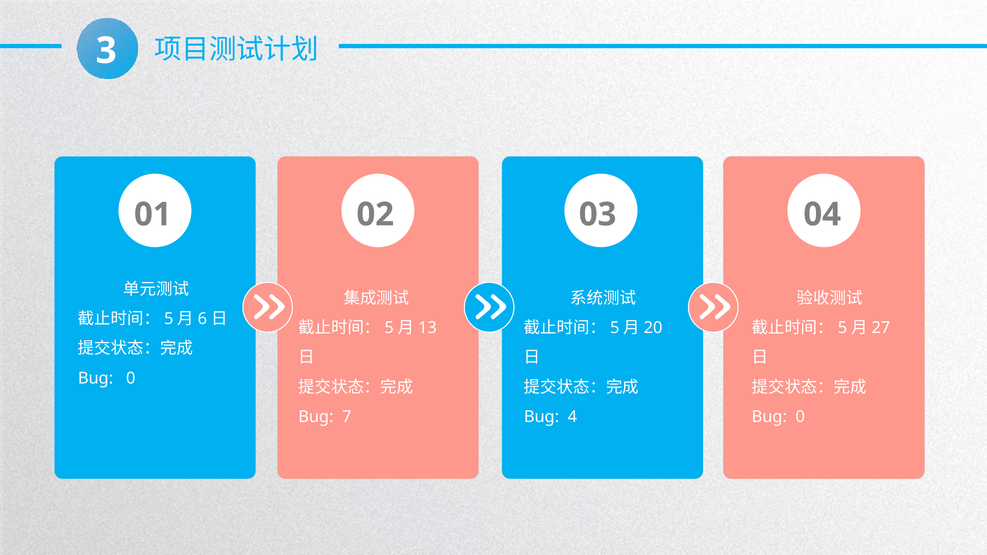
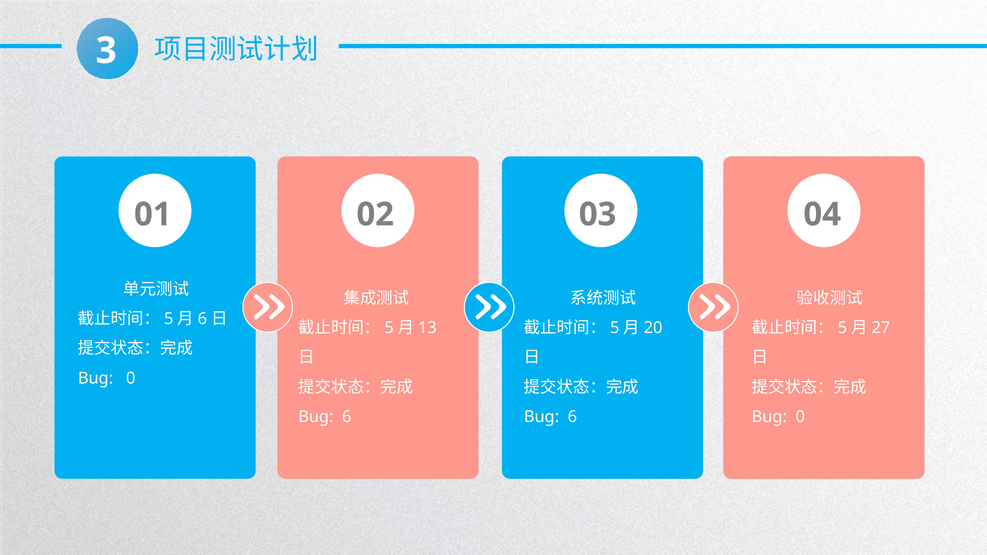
7 at (347, 417): 7 -> 6
4 at (572, 417): 4 -> 6
